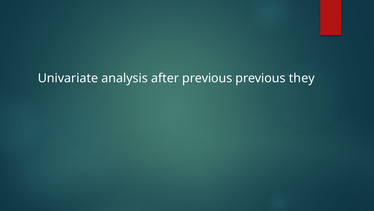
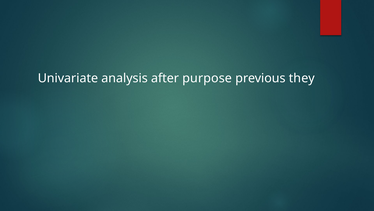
after previous: previous -> purpose
